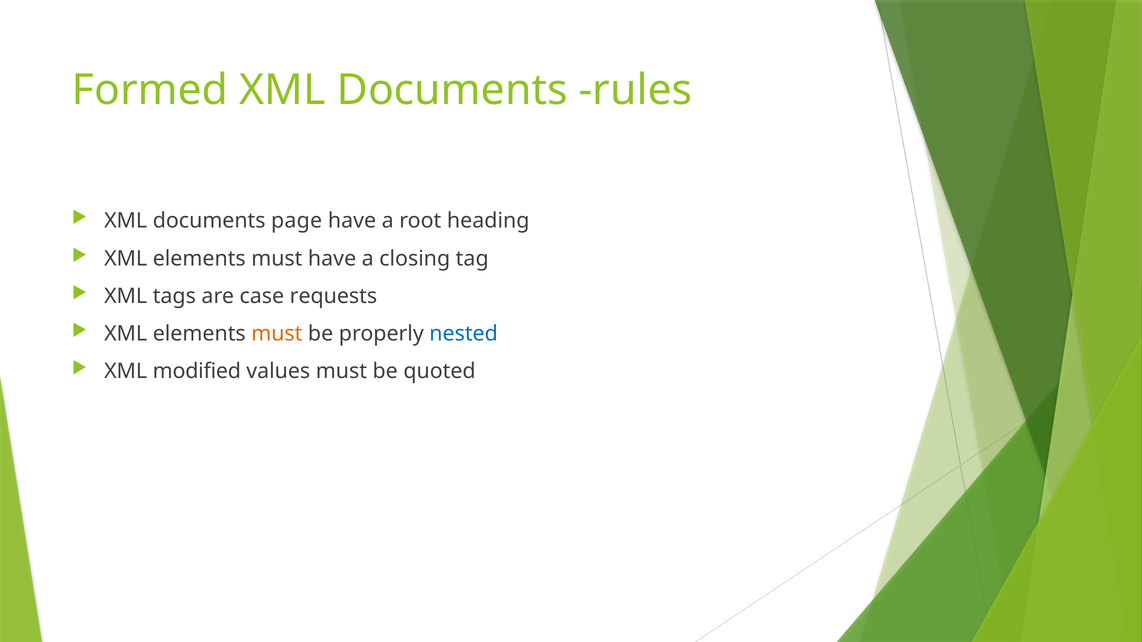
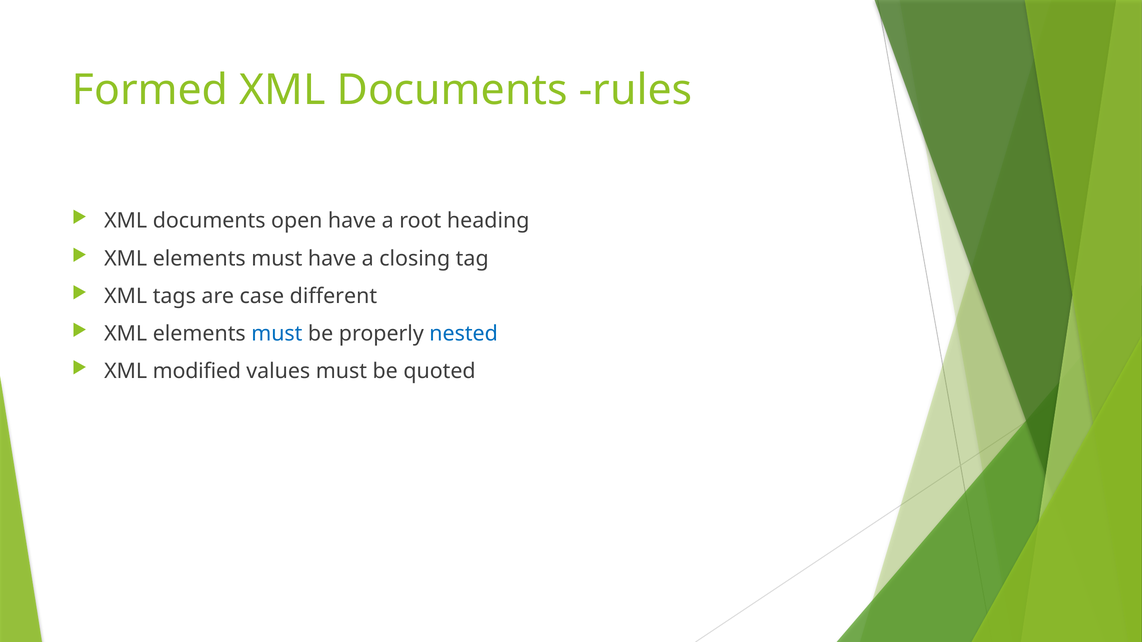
page: page -> open
requests: requests -> different
must at (277, 334) colour: orange -> blue
